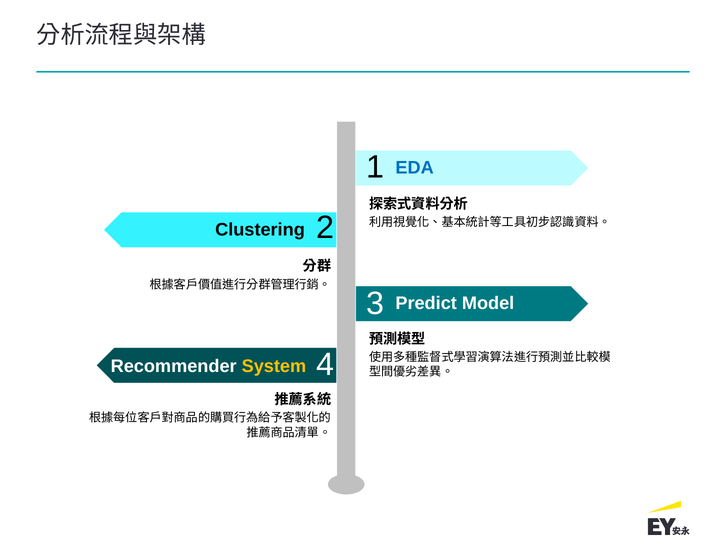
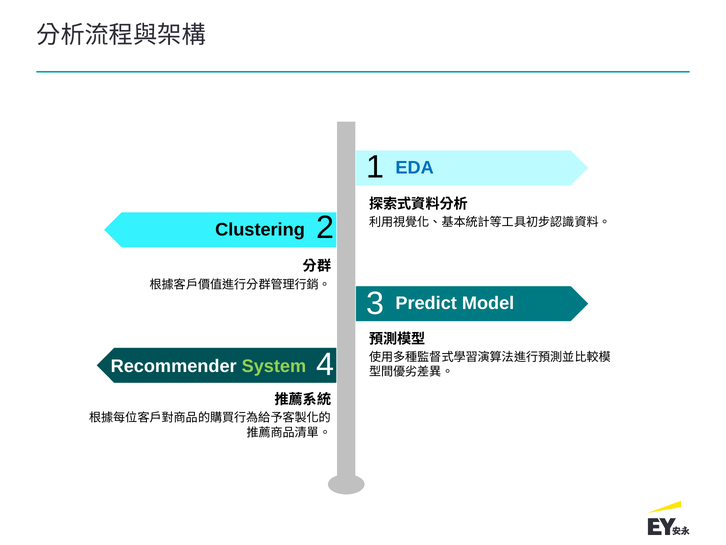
System colour: yellow -> light green
